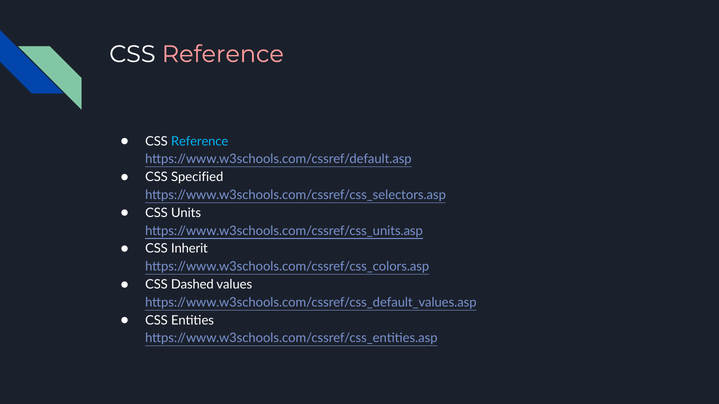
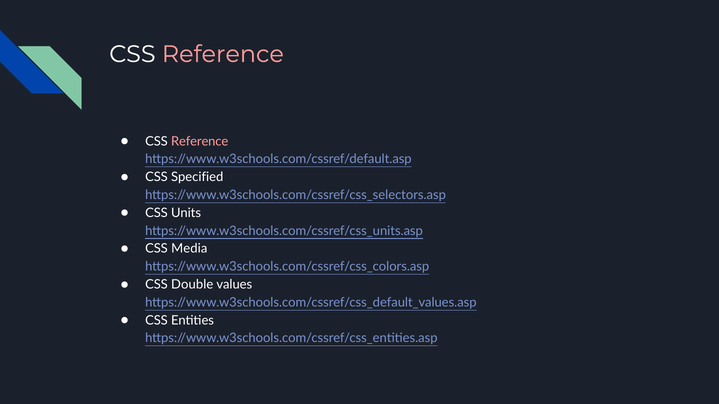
Reference at (200, 141) colour: light blue -> pink
Inherit: Inherit -> Media
Dashed: Dashed -> Double
